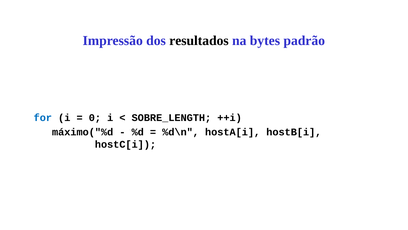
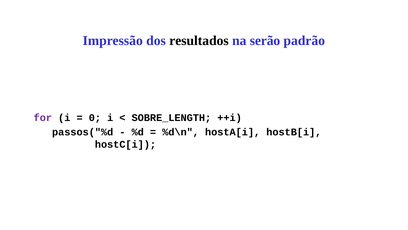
bytes: bytes -> serão
for colour: blue -> purple
máximo("%d: máximo("%d -> passos("%d
